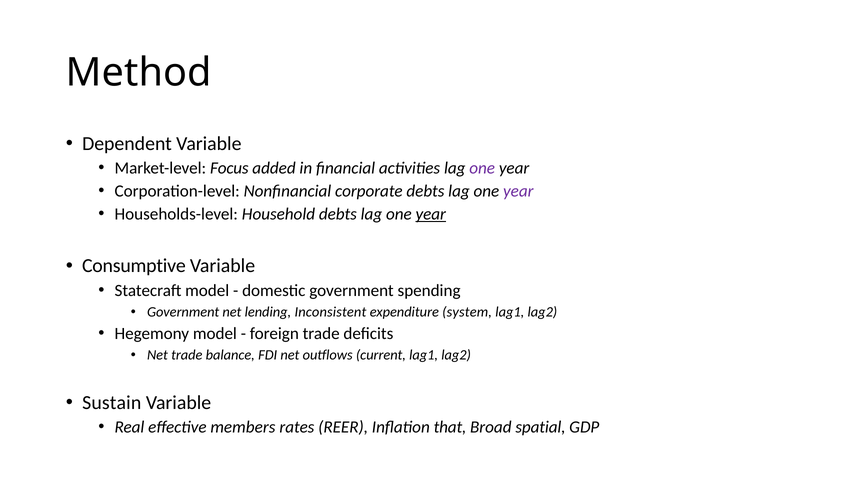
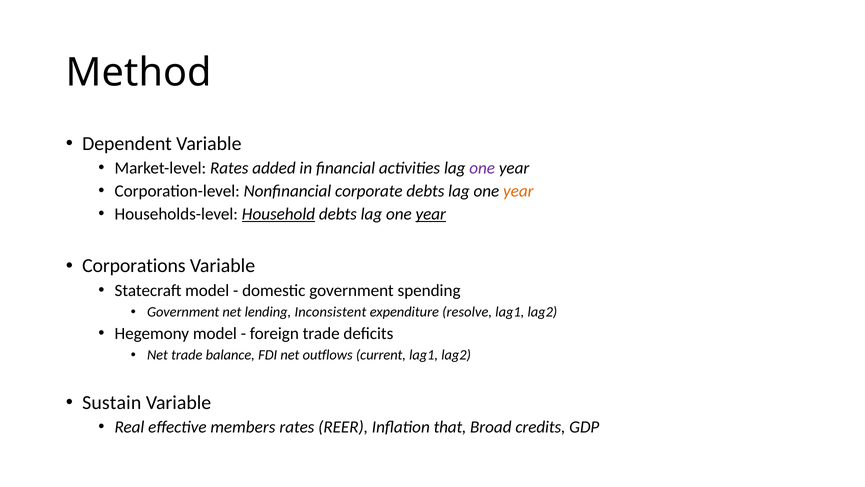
Market-level Focus: Focus -> Rates
year at (518, 191) colour: purple -> orange
Household underline: none -> present
Consumptive: Consumptive -> Corporations
system: system -> resolve
spatial: spatial -> credits
